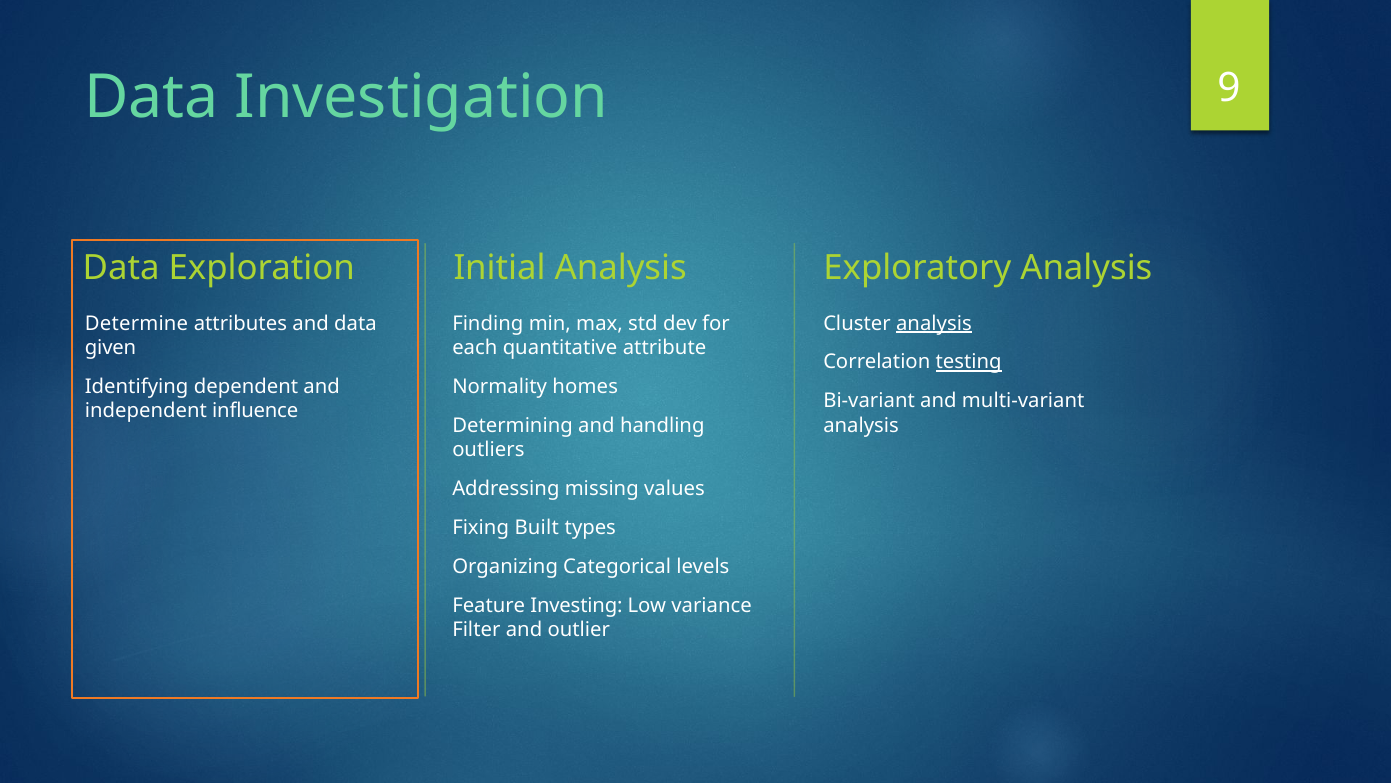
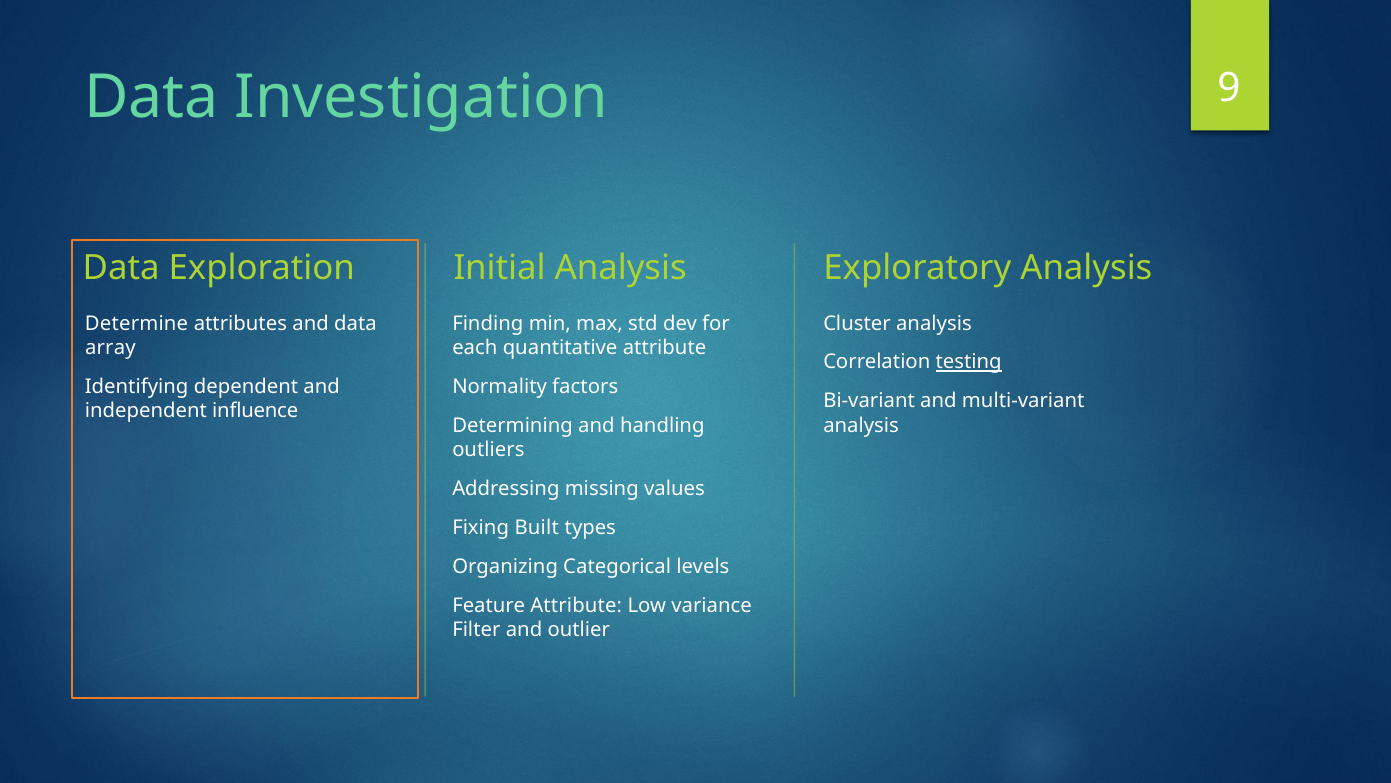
analysis at (934, 323) underline: present -> none
given: given -> array
homes: homes -> factors
Feature Investing: Investing -> Attribute
